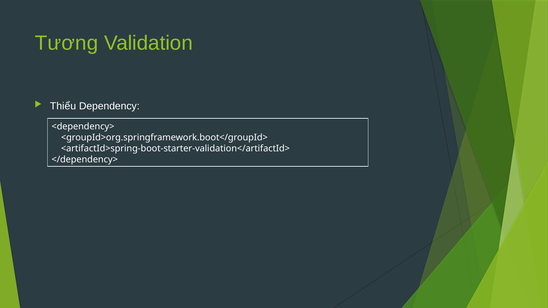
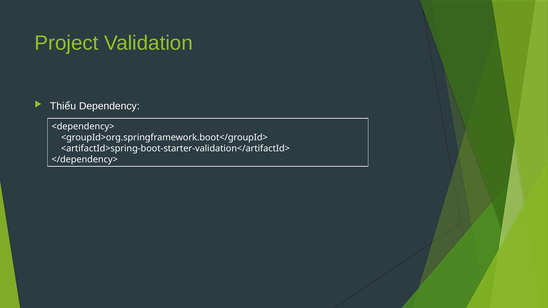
Tương: Tương -> Project
